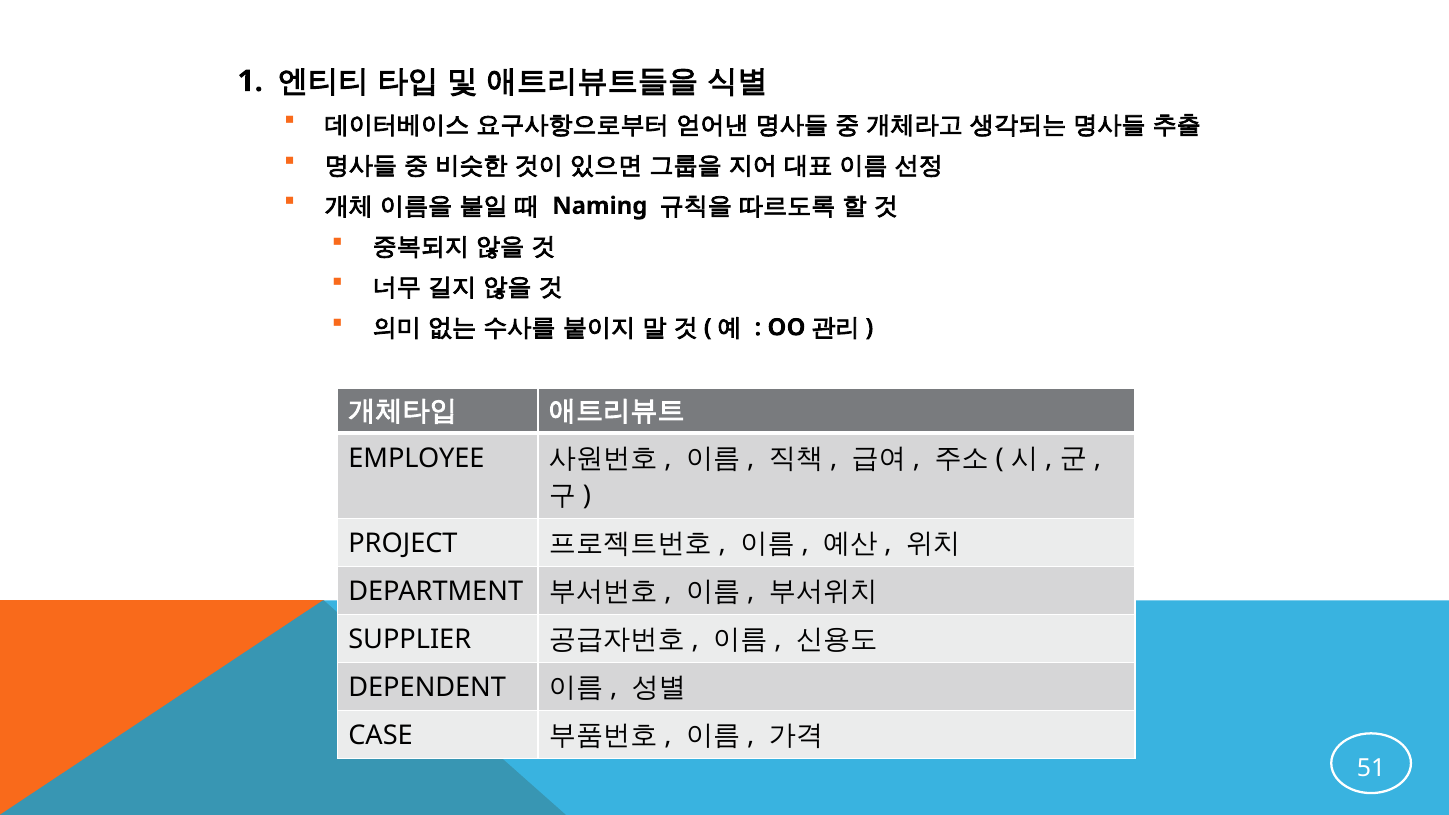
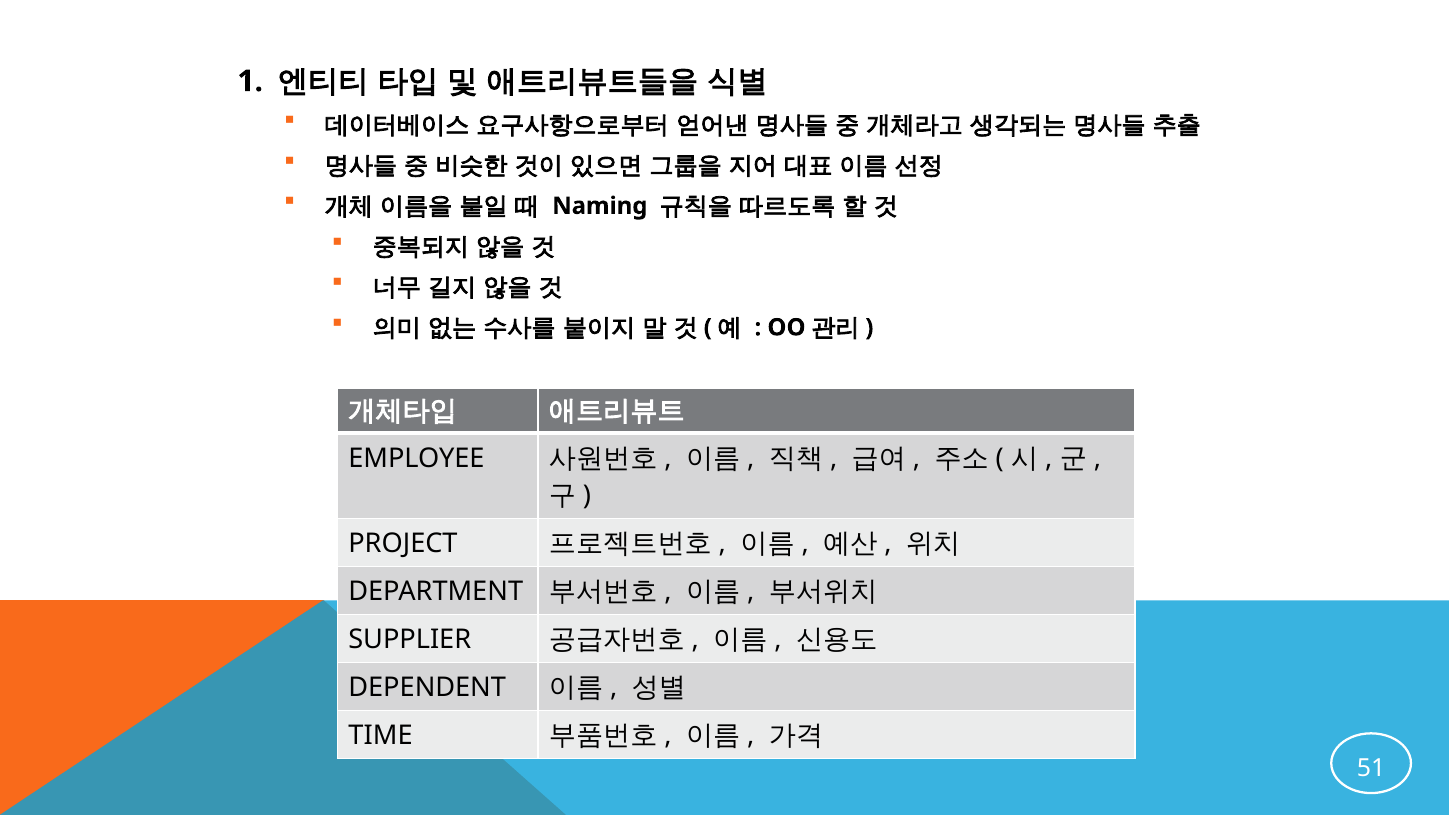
CASE: CASE -> TIME
